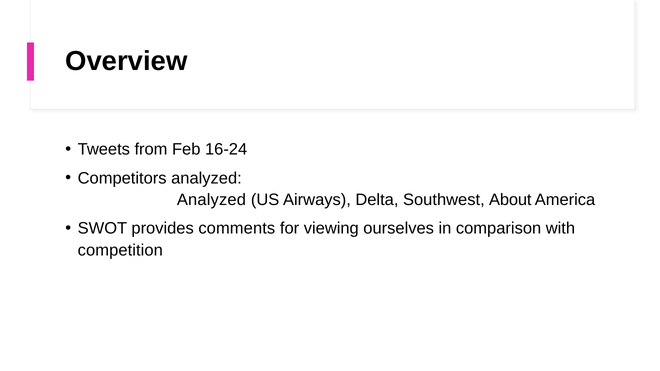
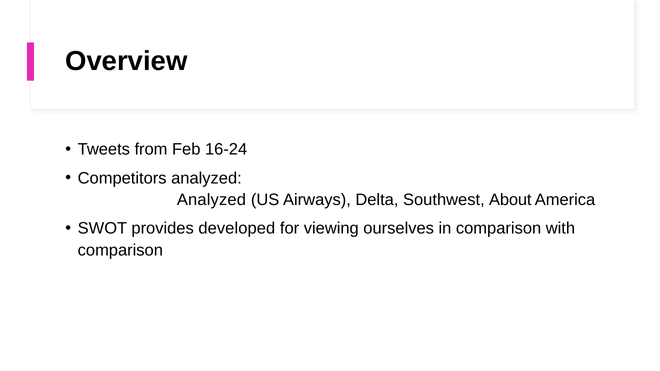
comments: comments -> developed
competition at (120, 250): competition -> comparison
